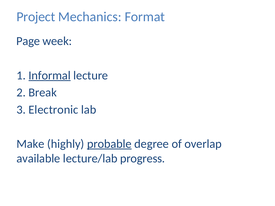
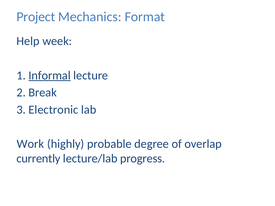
Page: Page -> Help
Make: Make -> Work
probable underline: present -> none
available: available -> currently
